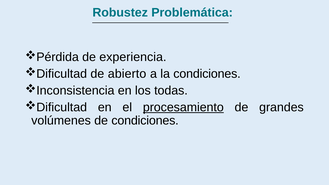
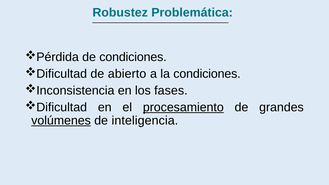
de experiencia: experiencia -> condiciones
todas: todas -> fases
volúmenes underline: none -> present
de condiciones: condiciones -> inteligencia
